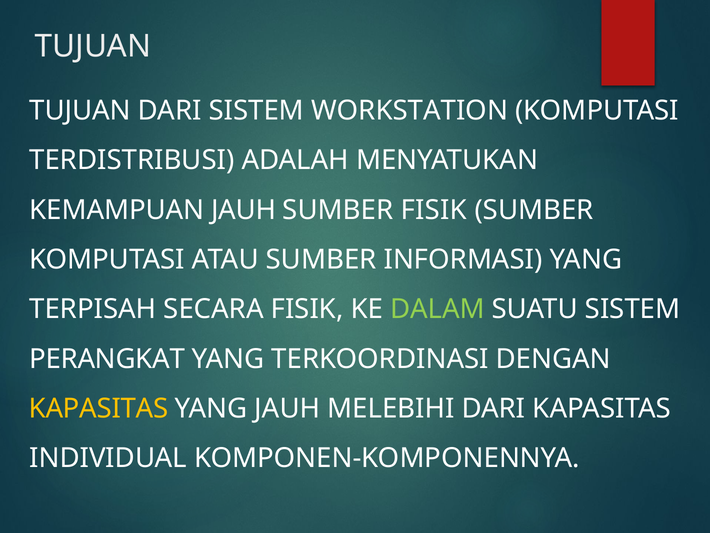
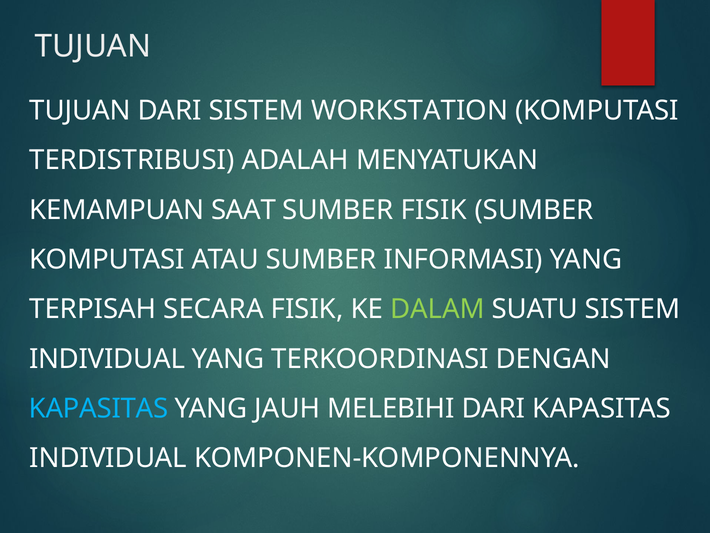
KEMAMPUAN JAUH: JAUH -> SAAT
PERANGKAT at (107, 359): PERANGKAT -> INDIVIDUAL
KAPASITAS at (99, 408) colour: yellow -> light blue
